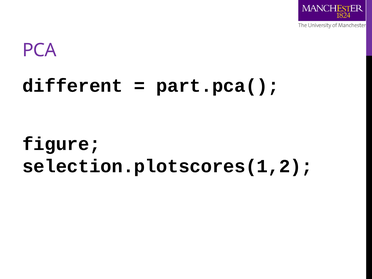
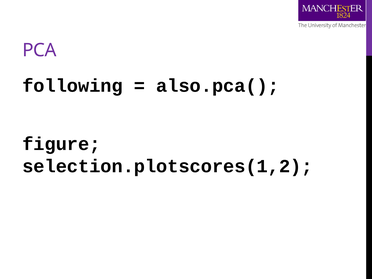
different: different -> following
part.pca(: part.pca( -> also.pca(
